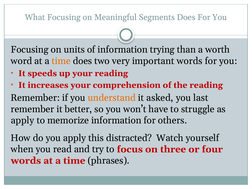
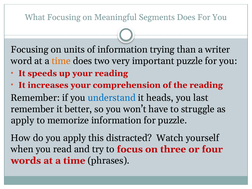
worth: worth -> writer
important words: words -> puzzle
understand colour: orange -> blue
asked: asked -> heads
for others: others -> puzzle
